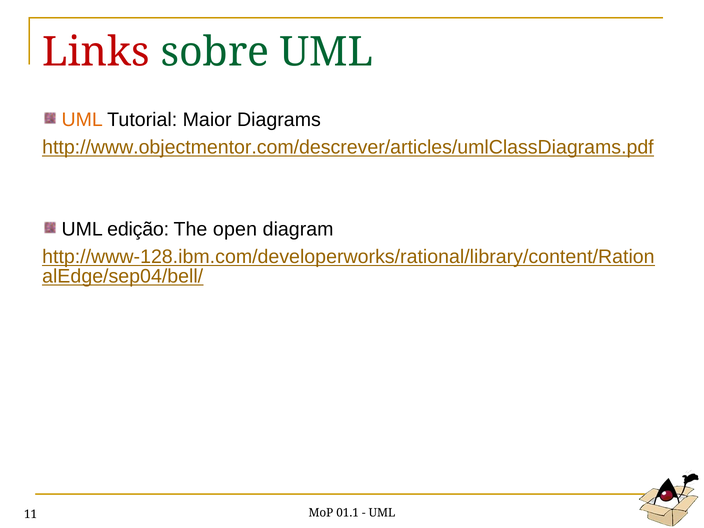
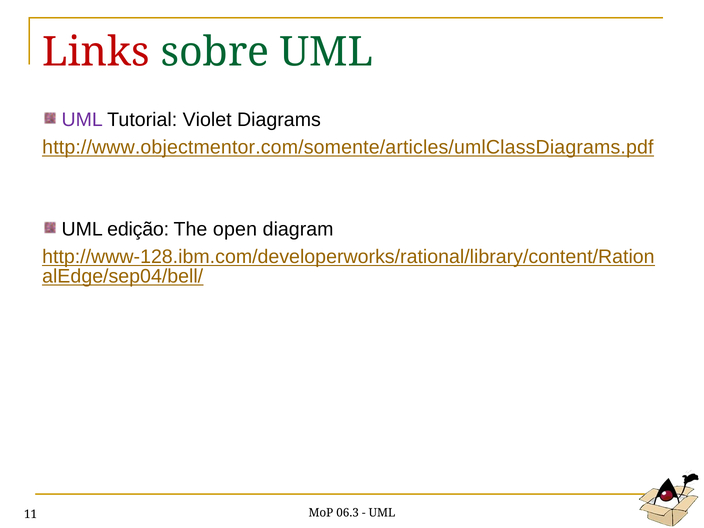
UML at (82, 120) colour: orange -> purple
Maior: Maior -> Violet
http://www.objectmentor.com/descrever/articles/umlClassDiagrams.pdf: http://www.objectmentor.com/descrever/articles/umlClassDiagrams.pdf -> http://www.objectmentor.com/somente/articles/umlClassDiagrams.pdf
01.1: 01.1 -> 06.3
